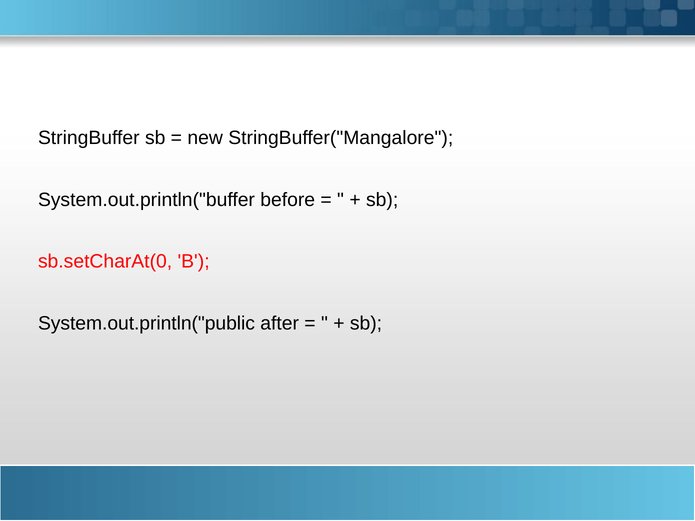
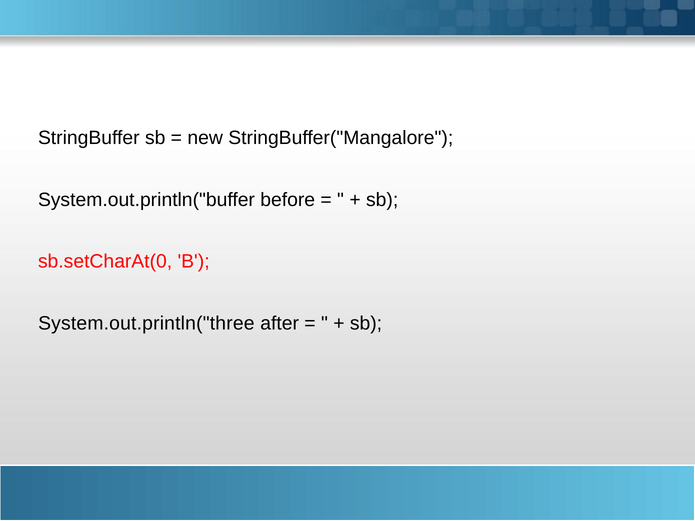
System.out.println("public: System.out.println("public -> System.out.println("three
